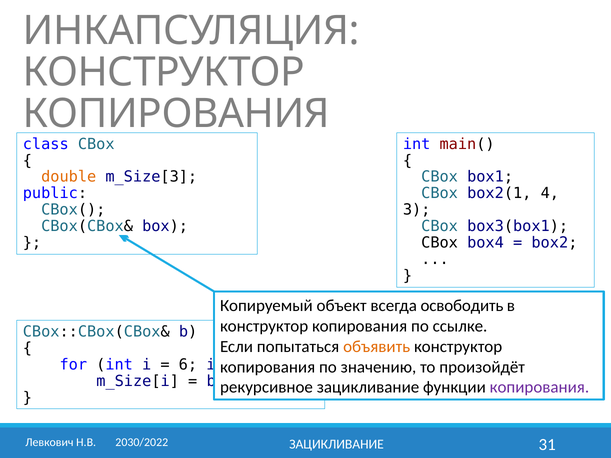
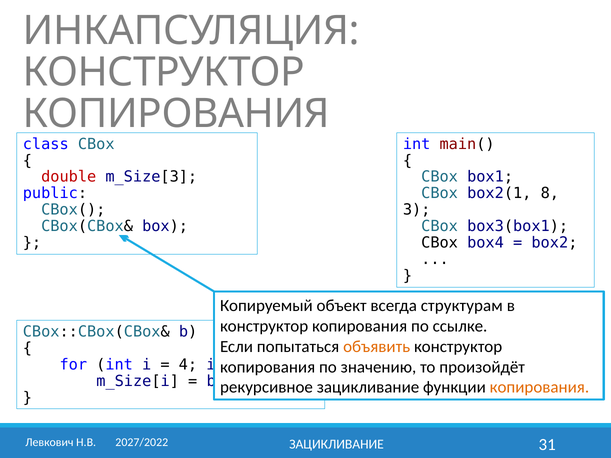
double colour: orange -> red
4: 4 -> 8
освободить: освободить -> структурам
6: 6 -> 4
копирования at (539, 388) colour: purple -> orange
2030/2022: 2030/2022 -> 2027/2022
